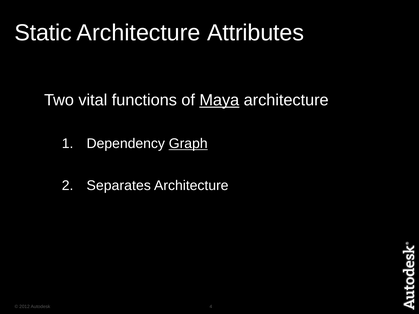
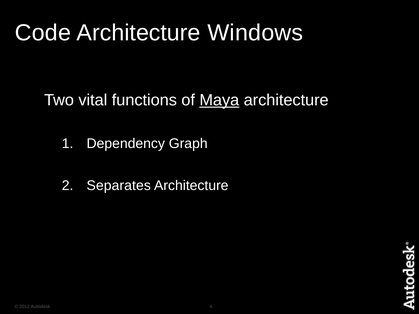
Static: Static -> Code
Attributes: Attributes -> Windows
Graph underline: present -> none
